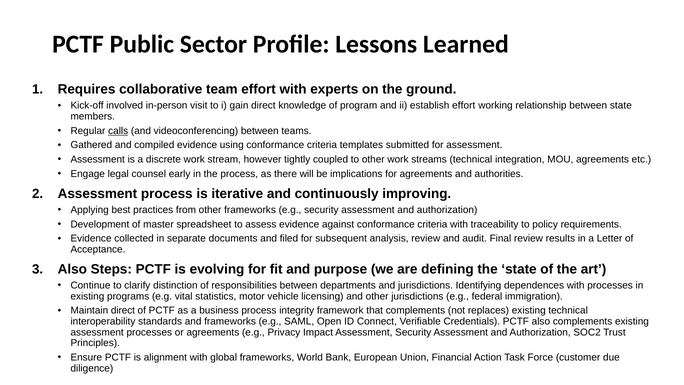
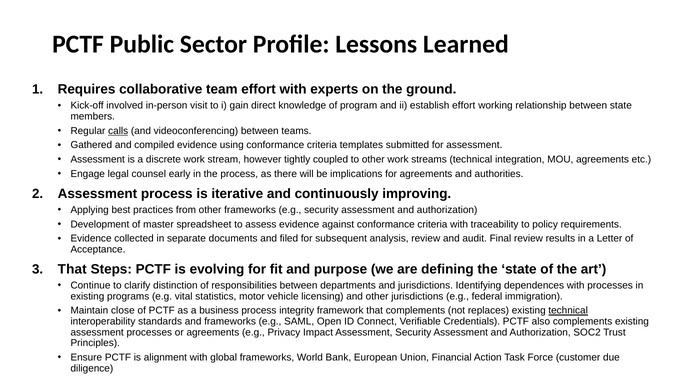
Also at (72, 269): Also -> That
Maintain direct: direct -> close
technical at (568, 310) underline: none -> present
